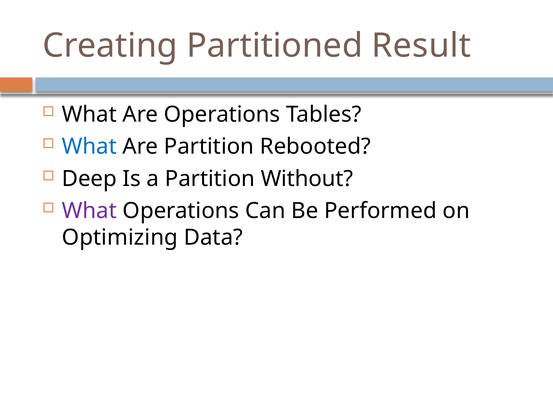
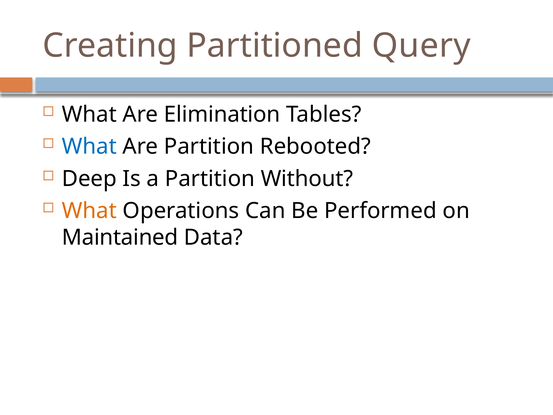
Result: Result -> Query
Are Operations: Operations -> Elimination
What at (89, 211) colour: purple -> orange
Optimizing: Optimizing -> Maintained
